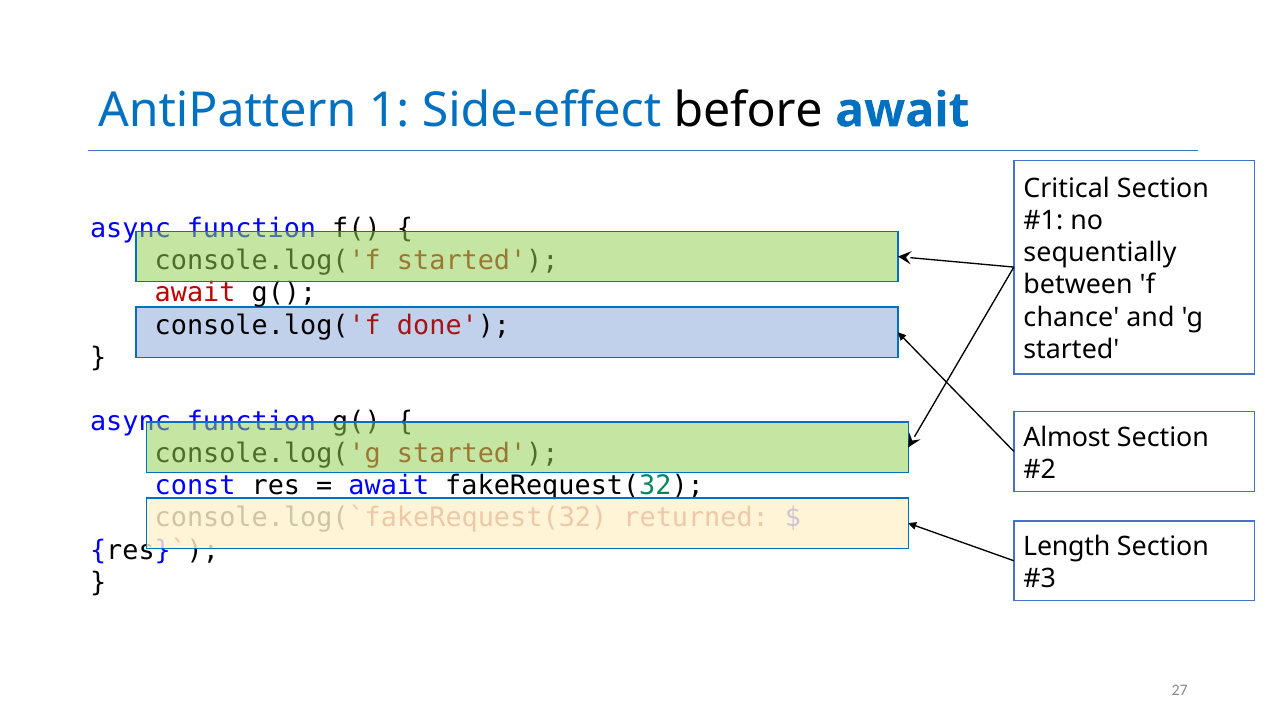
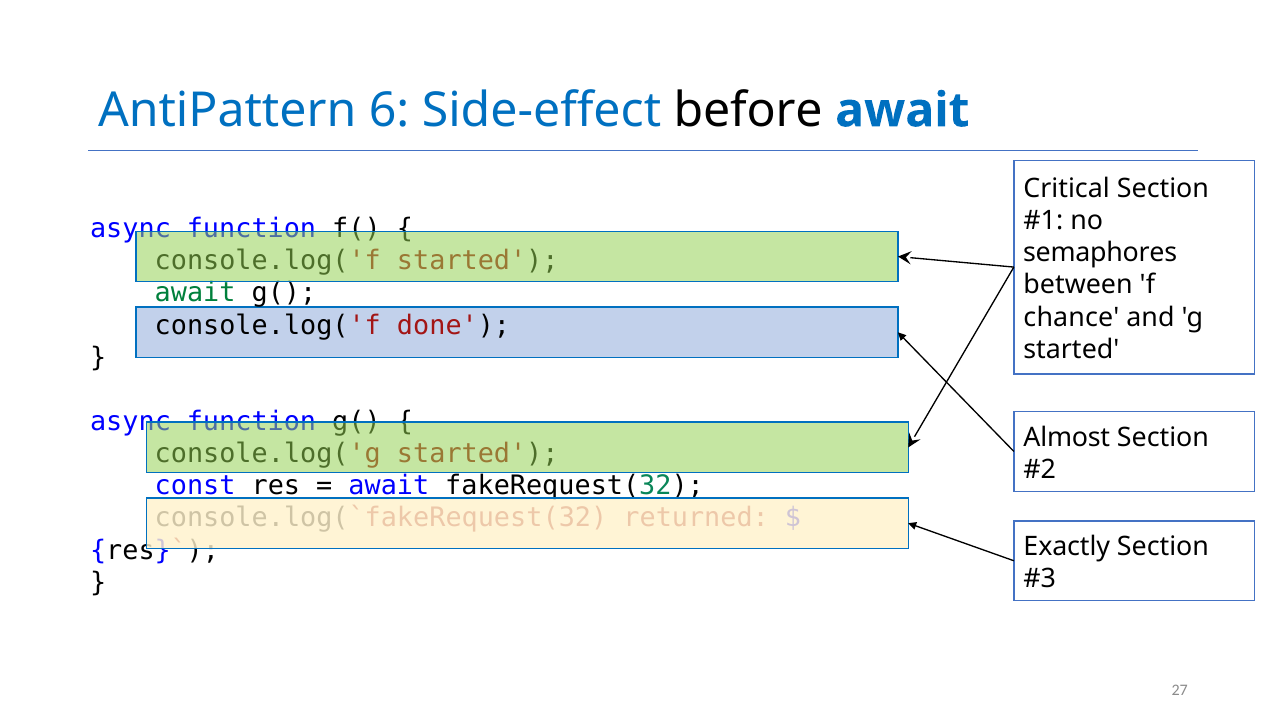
1: 1 -> 6
sequentially: sequentially -> semaphores
await at (195, 293) colour: red -> green
Length: Length -> Exactly
